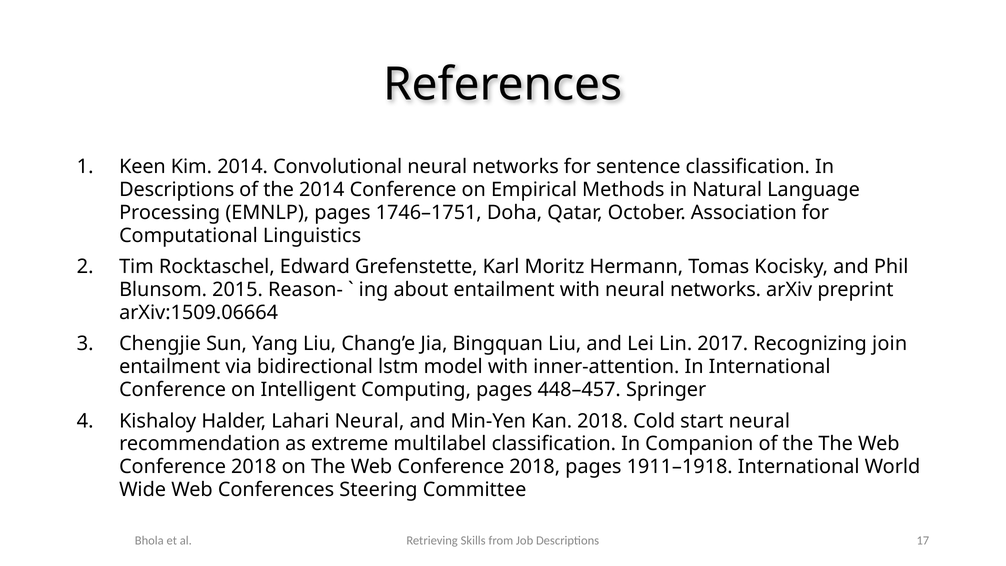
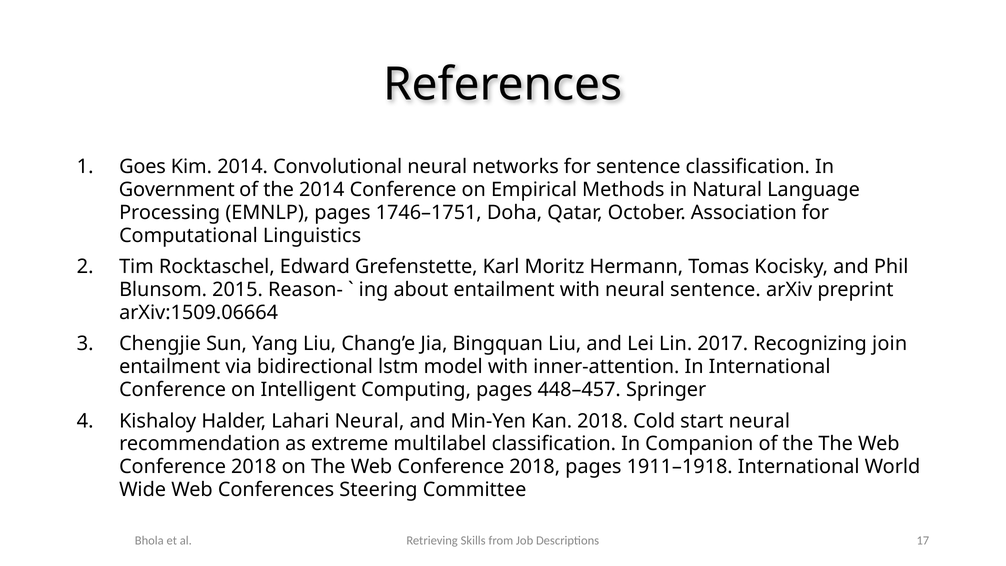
Keen: Keen -> Goes
Descriptions at (177, 190): Descriptions -> Government
with neural networks: networks -> sentence
